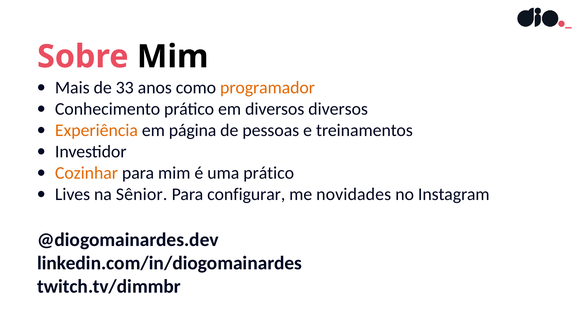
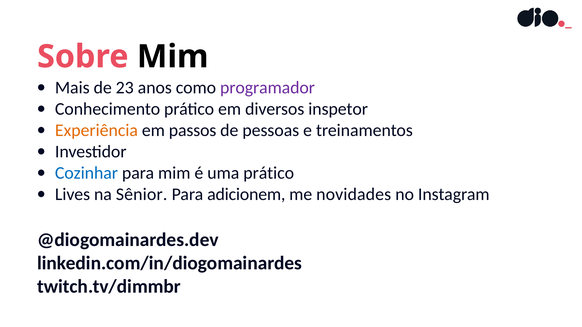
33: 33 -> 23
programador colour: orange -> purple
diversos diversos: diversos -> inspetor
página: página -> passos
Cozinhar colour: orange -> blue
configurar: configurar -> adicionem
